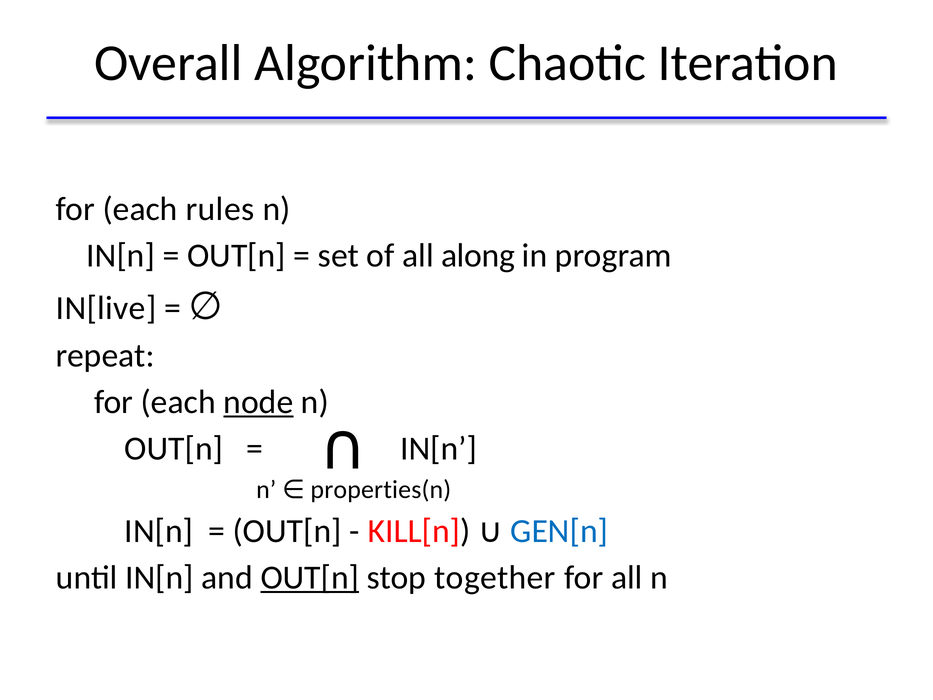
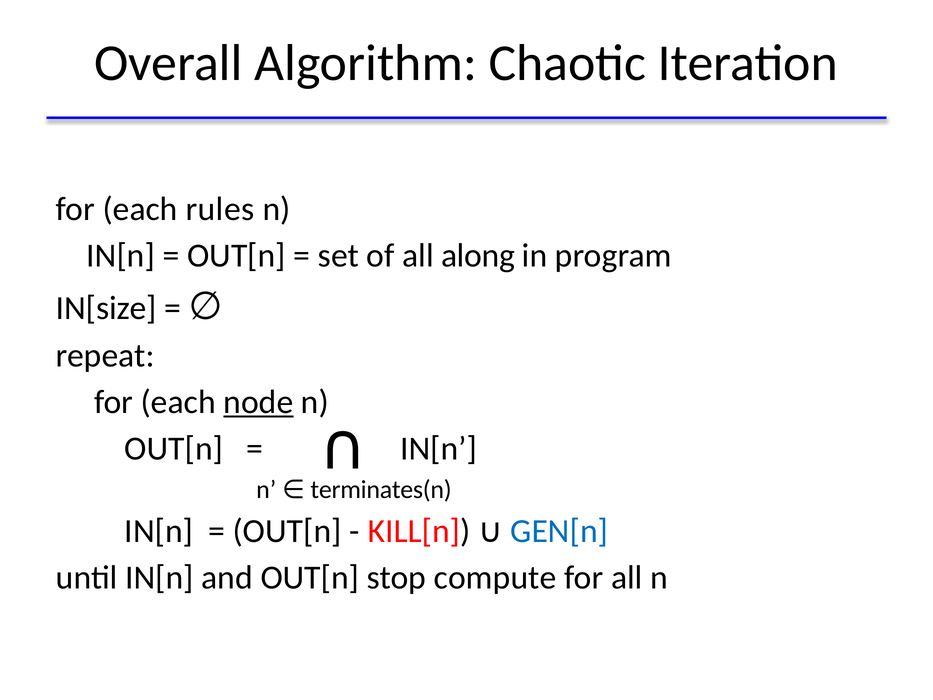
IN[live: IN[live -> IN[size
properties(n: properties(n -> terminates(n
OUT[n at (310, 577) underline: present -> none
together: together -> compute
